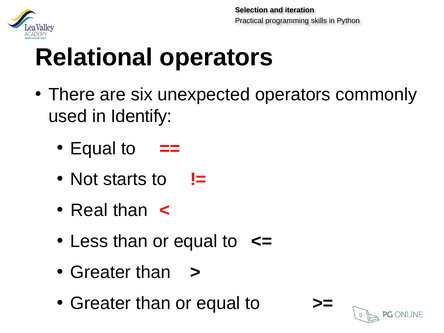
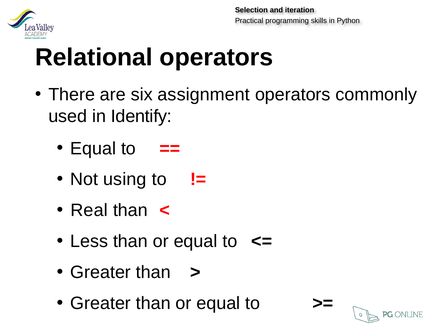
unexpected: unexpected -> assignment
starts: starts -> using
